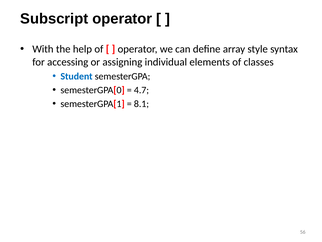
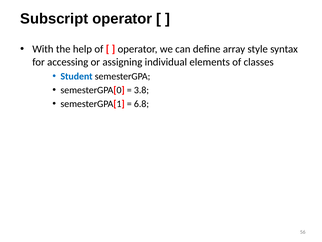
4.7: 4.7 -> 3.8
8.1: 8.1 -> 6.8
